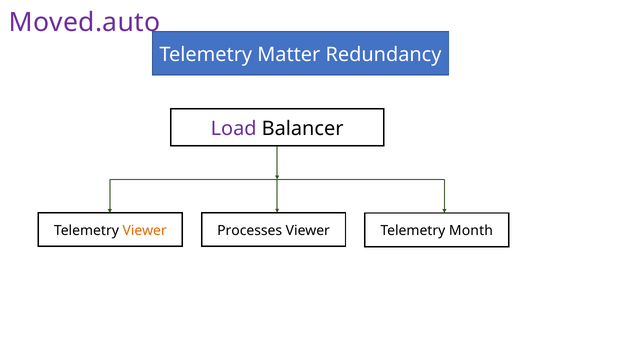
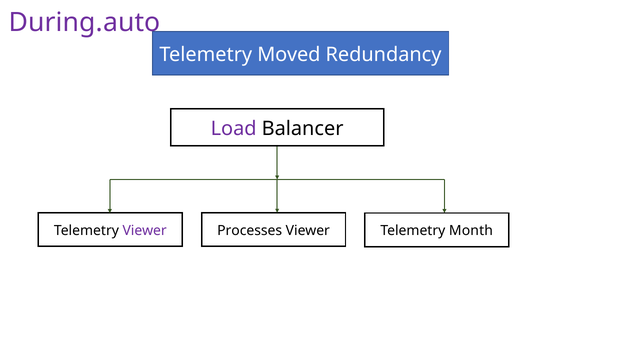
Moved.auto: Moved.auto -> During.auto
Matter: Matter -> Moved
Viewer at (145, 230) colour: orange -> purple
